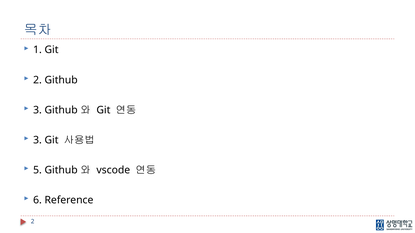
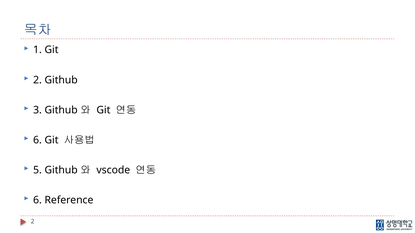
3 at (38, 140): 3 -> 6
